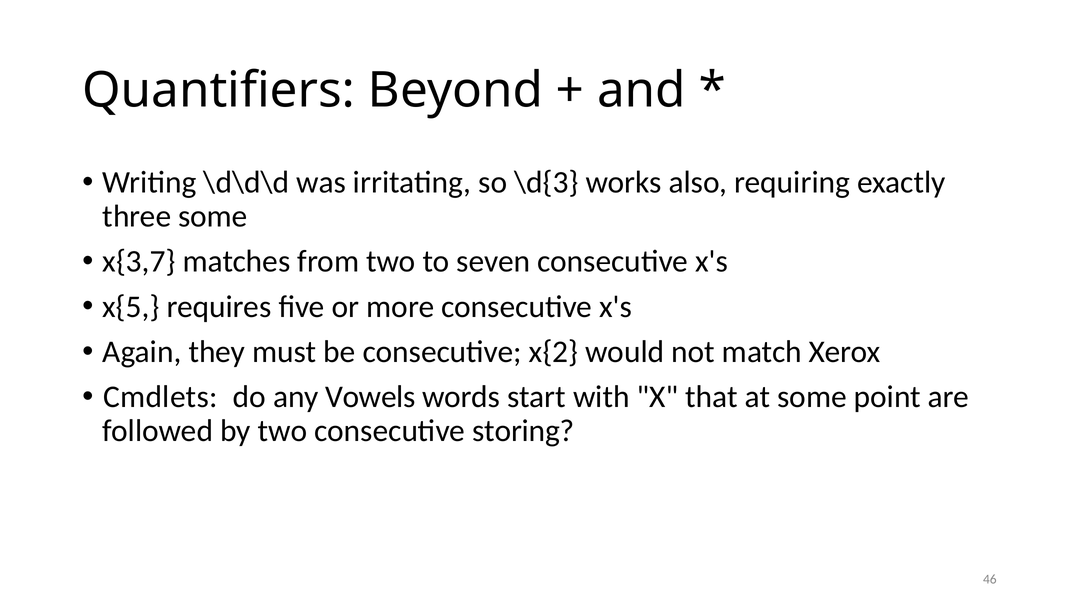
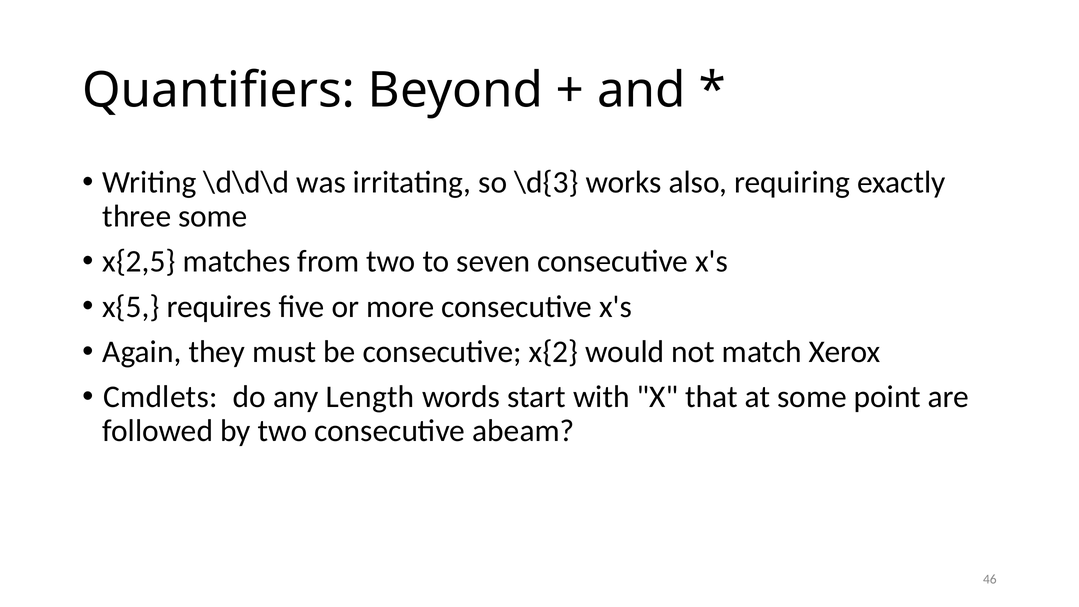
x{3,7: x{3,7 -> x{2,5
Vowels: Vowels -> Length
storing: storing -> abeam
